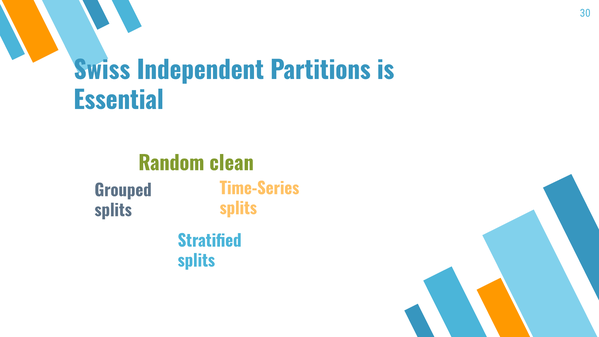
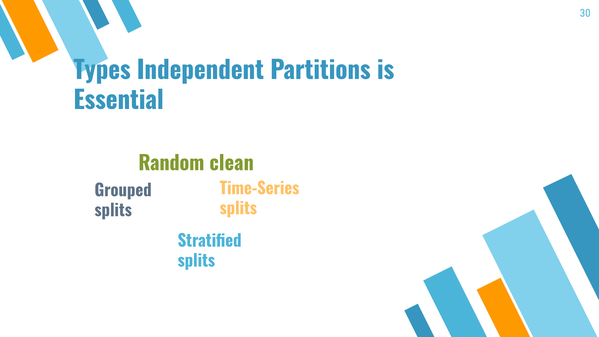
Swiss: Swiss -> Types
